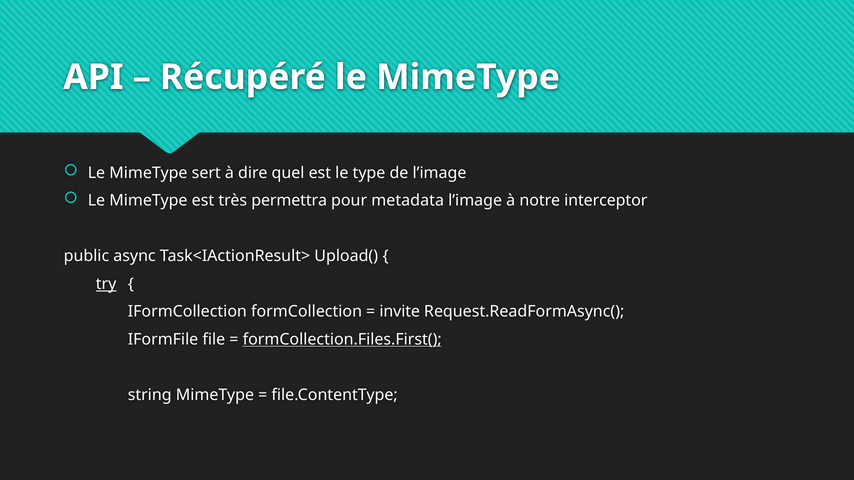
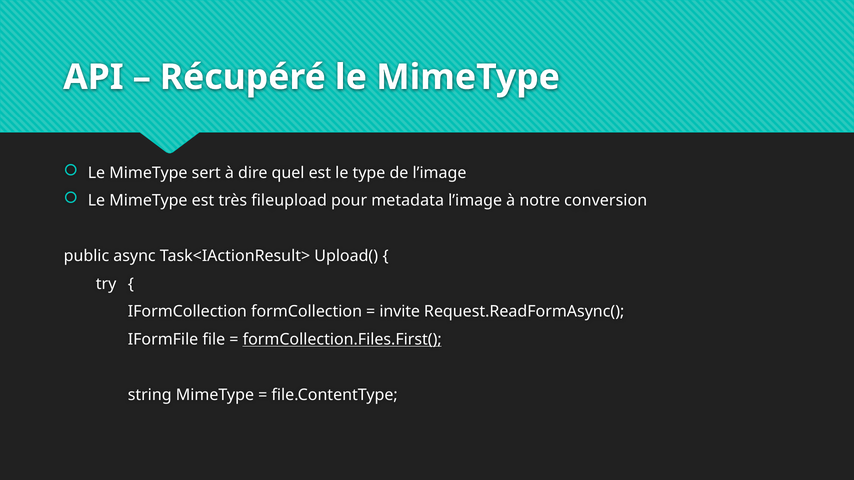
permettra: permettra -> fileupload
interceptor: interceptor -> conversion
try underline: present -> none
